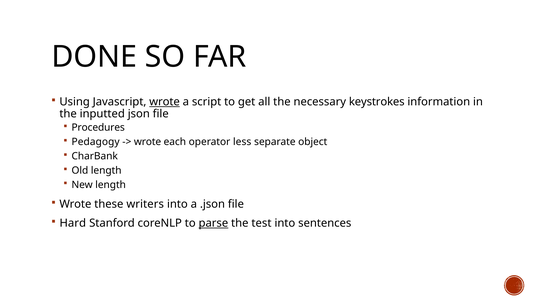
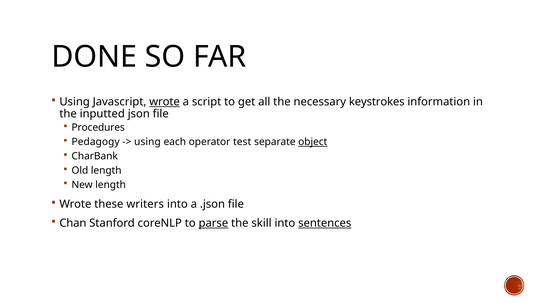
wrote at (148, 142): wrote -> using
less: less -> test
object underline: none -> present
Hard: Hard -> Chan
test: test -> skill
sentences underline: none -> present
